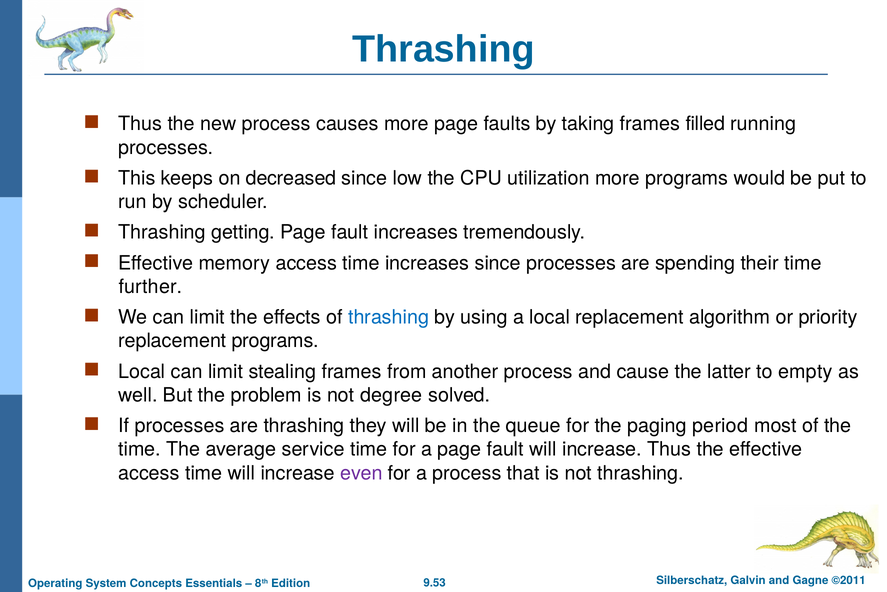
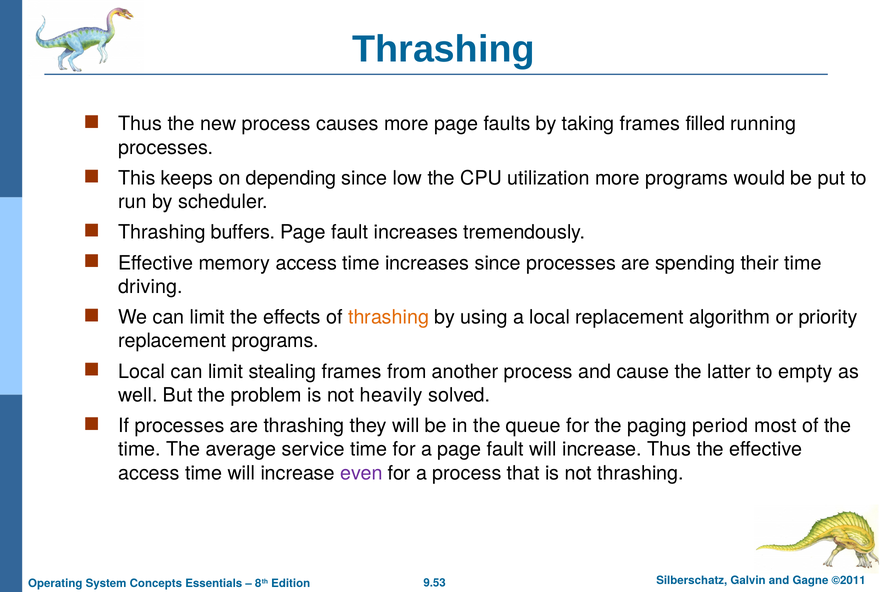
decreased: decreased -> depending
getting: getting -> buffers
further: further -> driving
thrashing at (389, 317) colour: blue -> orange
degree: degree -> heavily
